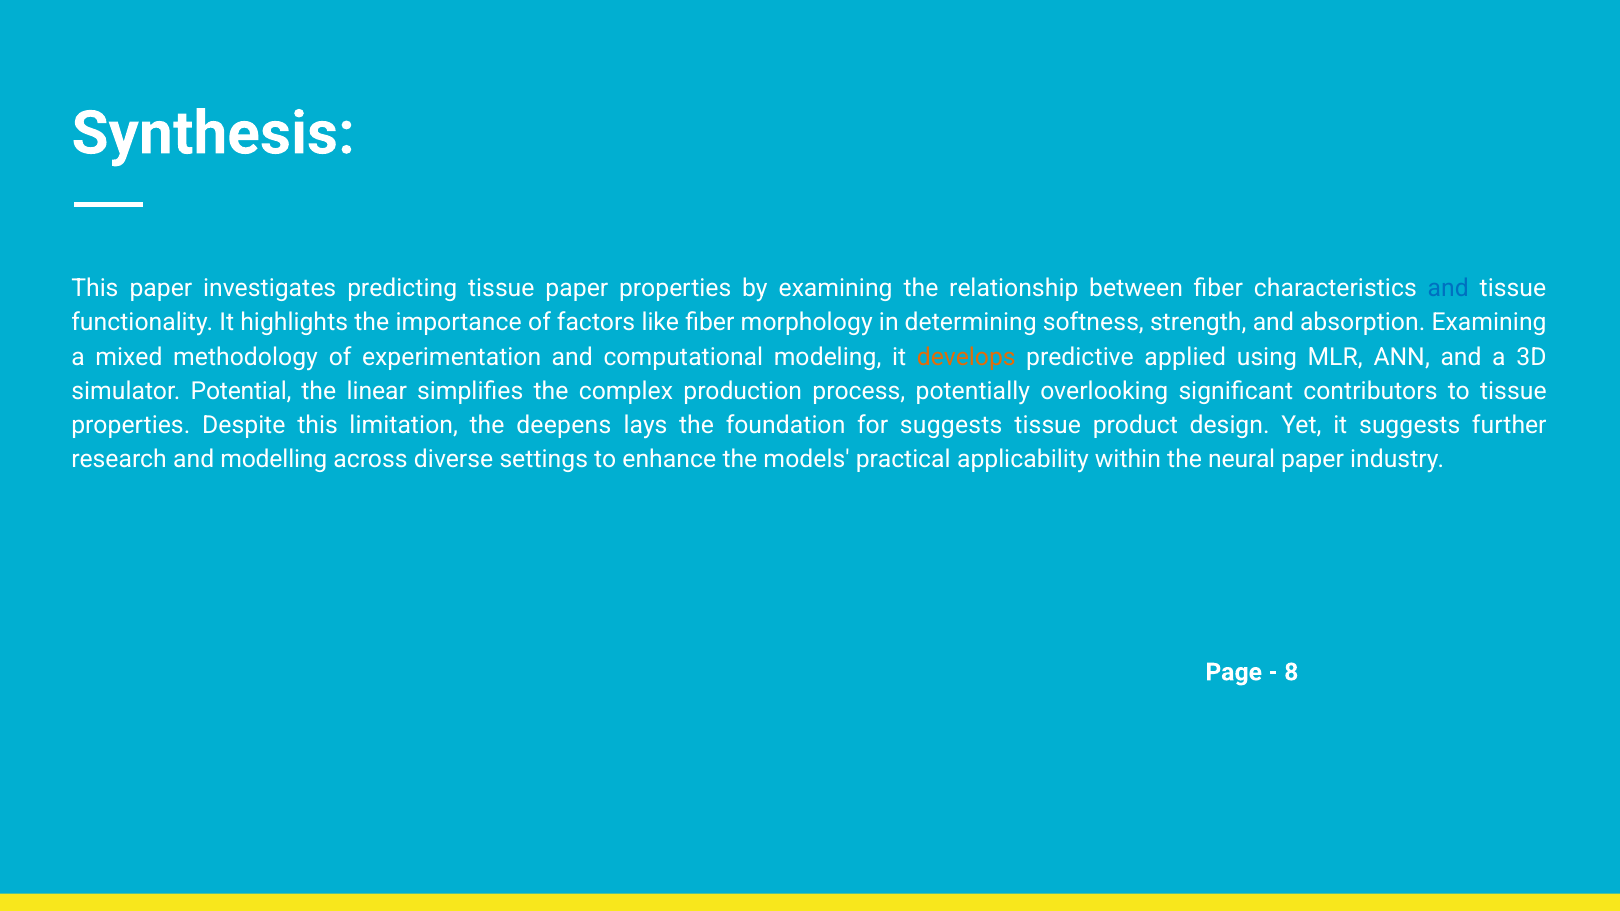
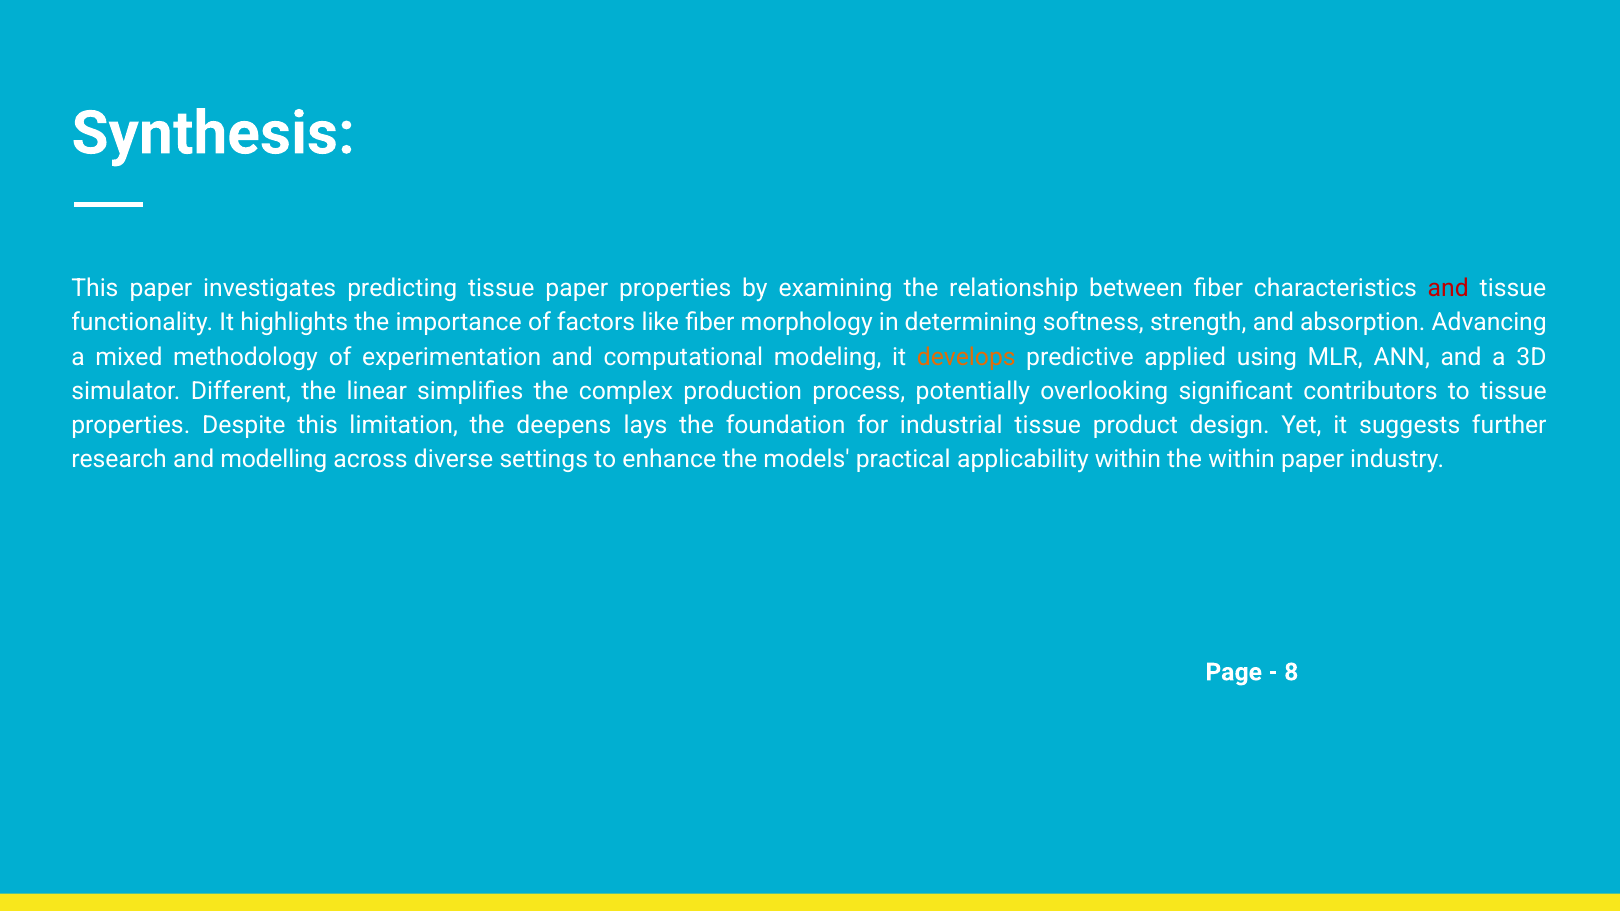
and at (1448, 288) colour: blue -> red
absorption Examining: Examining -> Advancing
Potential: Potential -> Different
for suggests: suggests -> industrial
the neural: neural -> within
